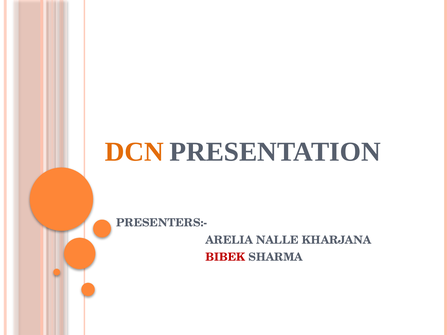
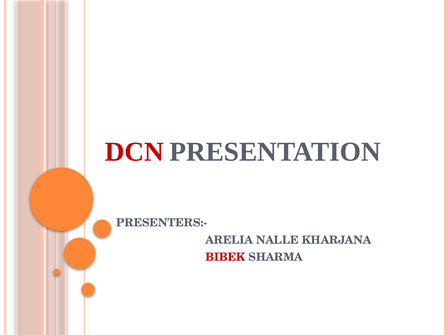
DCN colour: orange -> red
